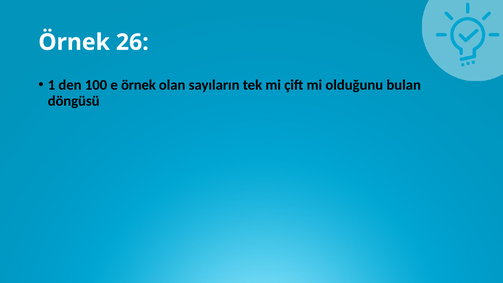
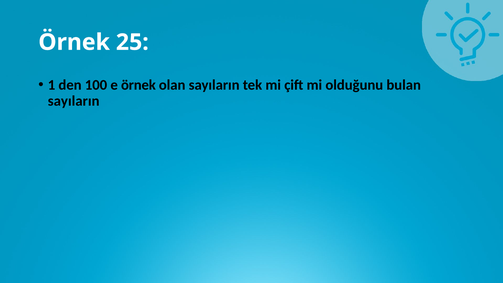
26: 26 -> 25
döngüsü at (74, 101): döngüsü -> sayıların
